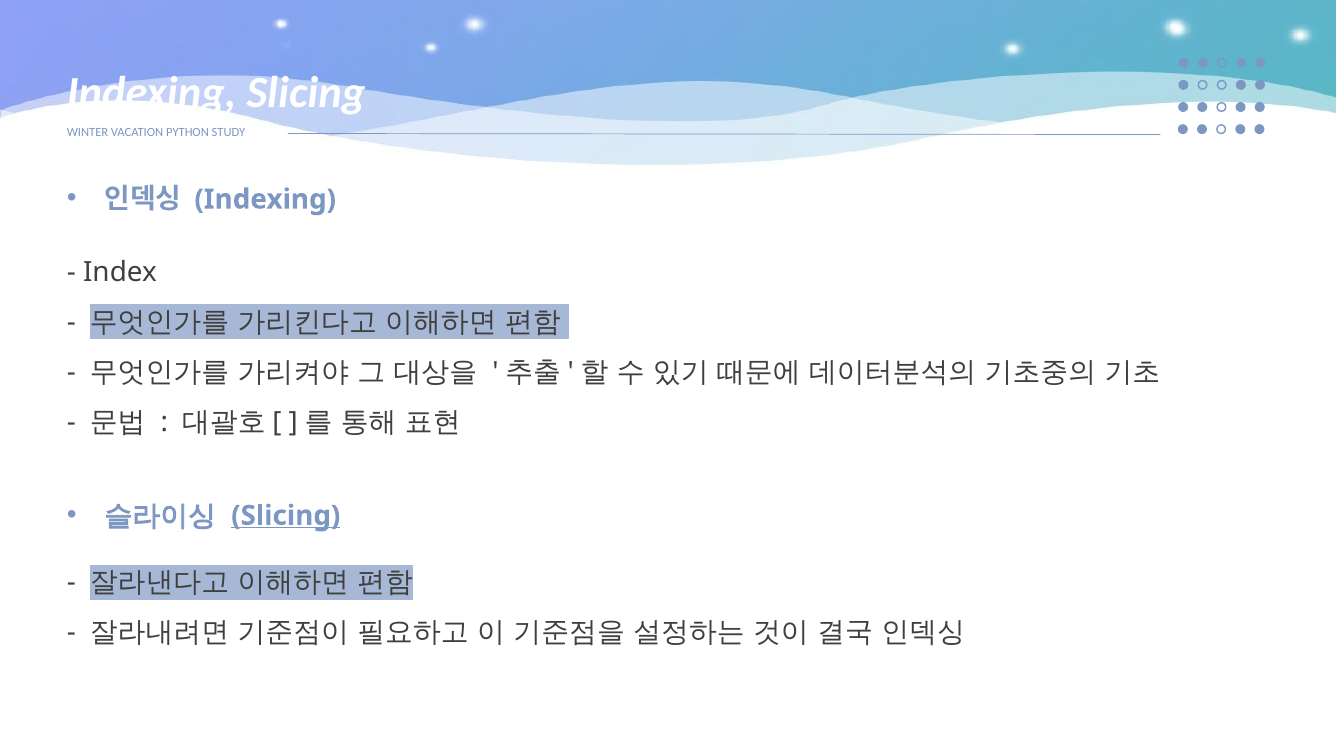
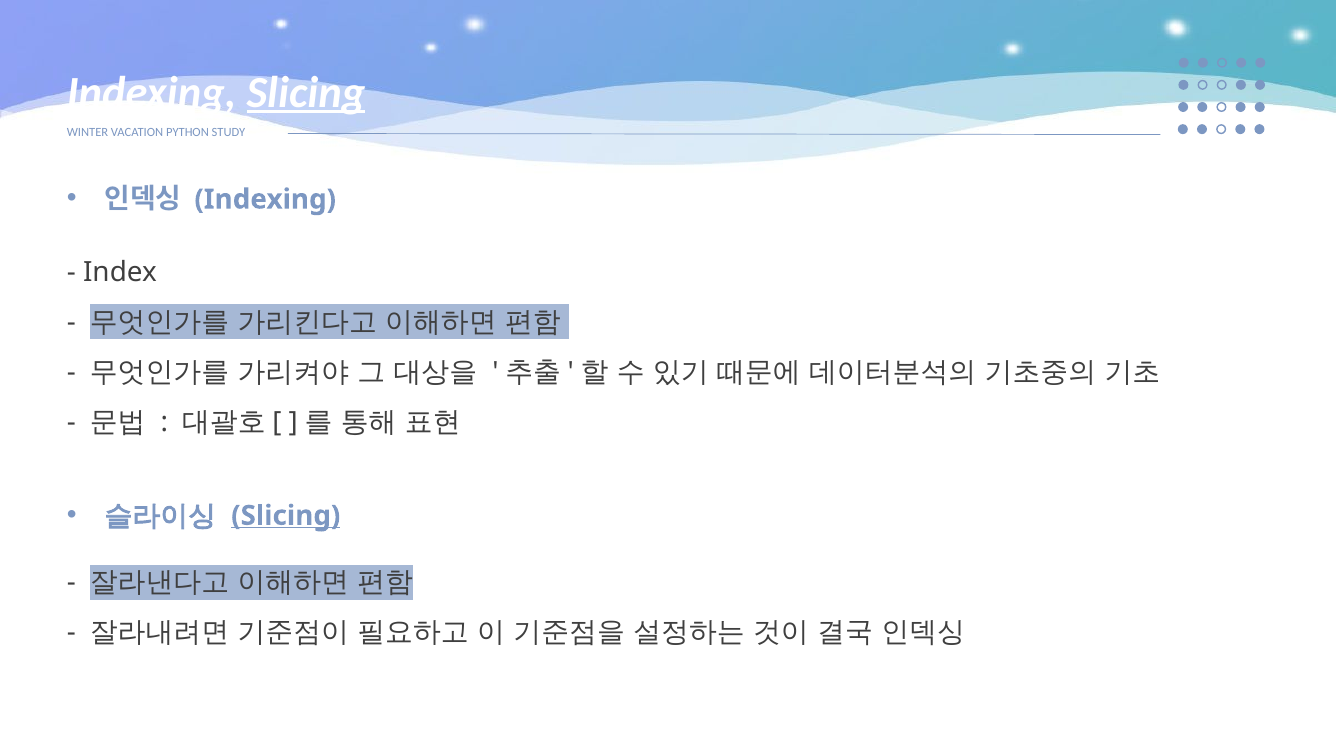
Slicing at (306, 93) underline: none -> present
